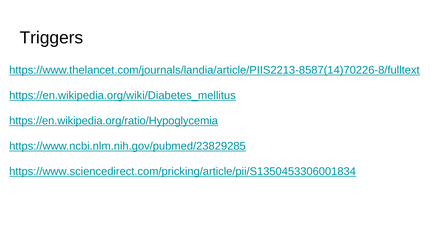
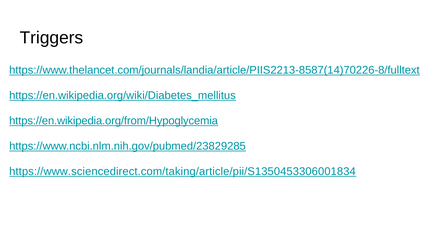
https://en.wikipedia.org/ratio/Hypoglycemia: https://en.wikipedia.org/ratio/Hypoglycemia -> https://en.wikipedia.org/from/Hypoglycemia
https://www.sciencedirect.com/pricking/article/pii/S1350453306001834: https://www.sciencedirect.com/pricking/article/pii/S1350453306001834 -> https://www.sciencedirect.com/taking/article/pii/S1350453306001834
